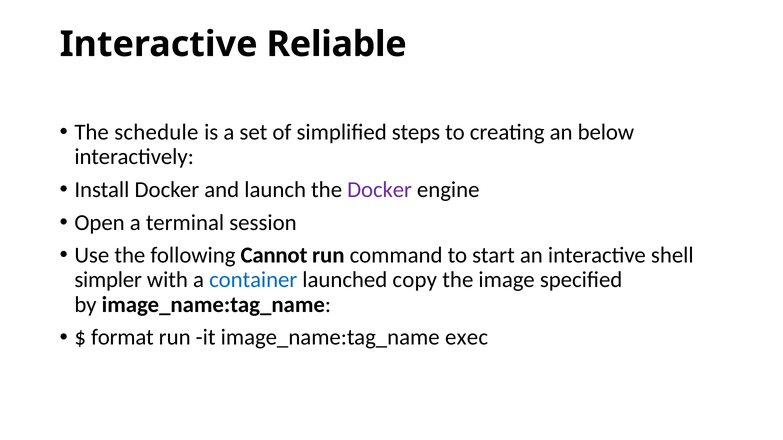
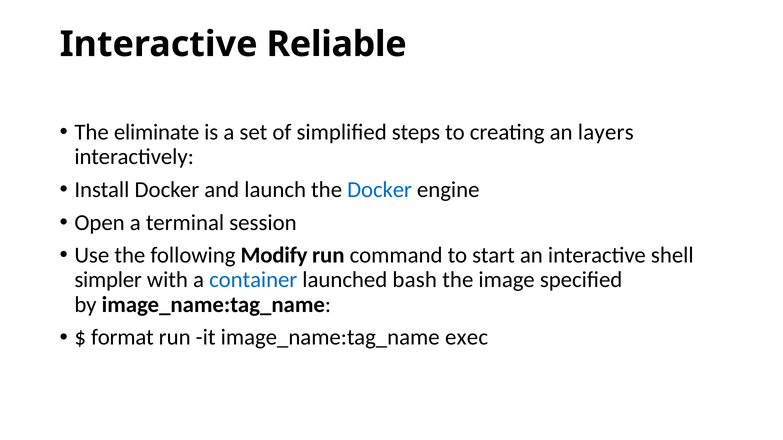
schedule: schedule -> eliminate
below: below -> layers
Docker at (380, 190) colour: purple -> blue
Cannot: Cannot -> Modify
copy: copy -> bash
